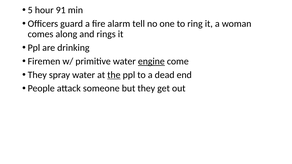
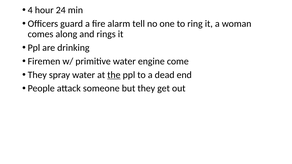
5: 5 -> 4
91: 91 -> 24
engine underline: present -> none
